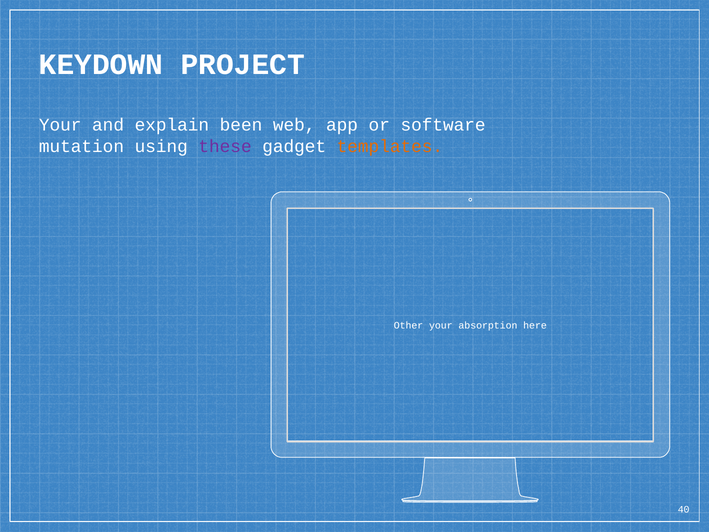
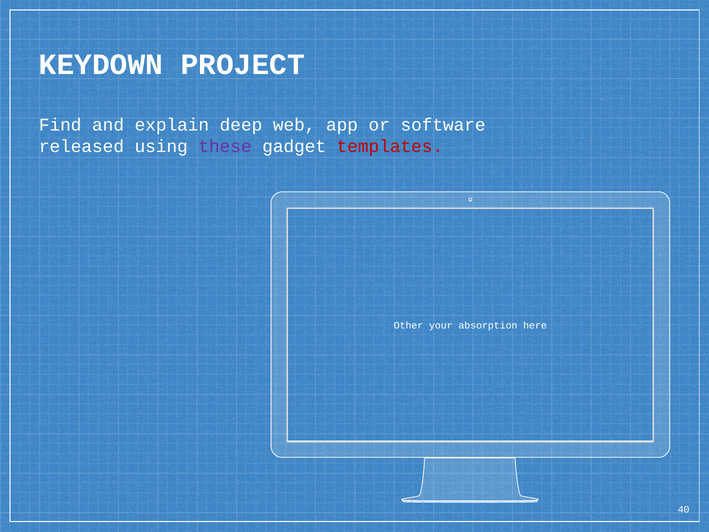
Your at (60, 125): Your -> Find
been: been -> deep
mutation: mutation -> released
templates colour: orange -> red
